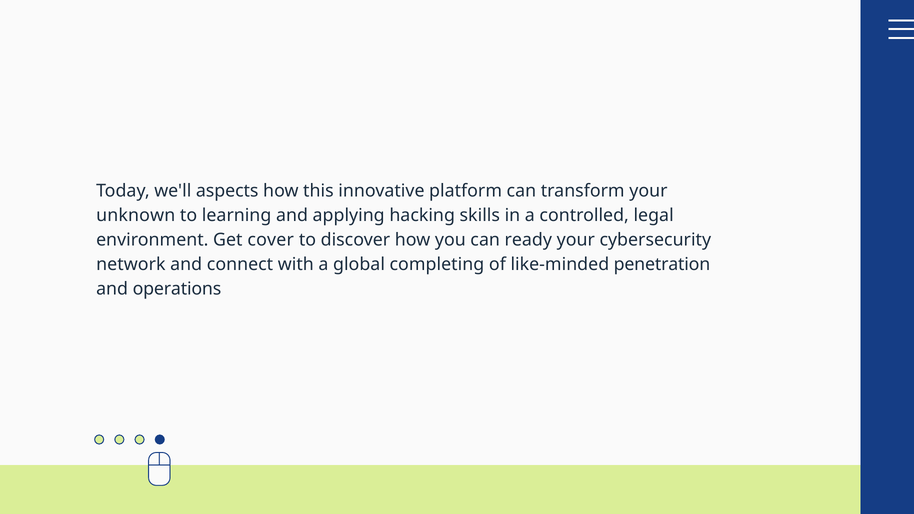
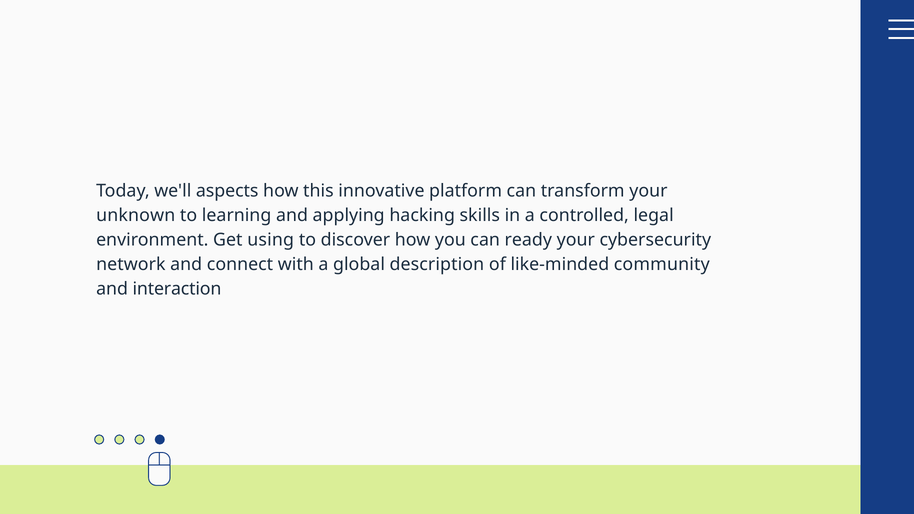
cover: cover -> using
completing: completing -> description
penetration: penetration -> community
operations: operations -> interaction
